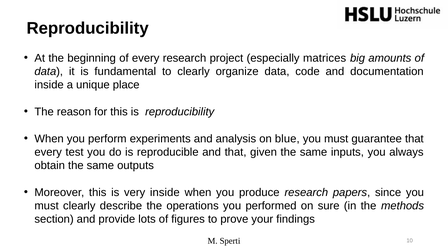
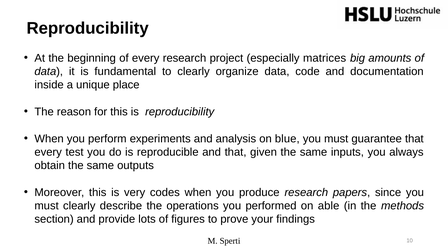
very inside: inside -> codes
sure: sure -> able
